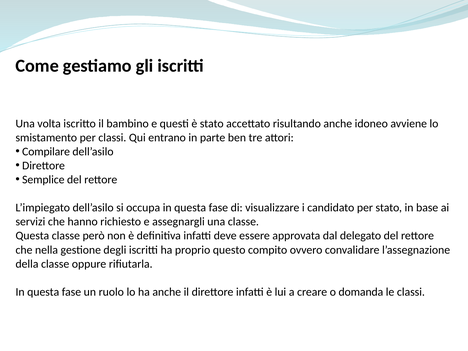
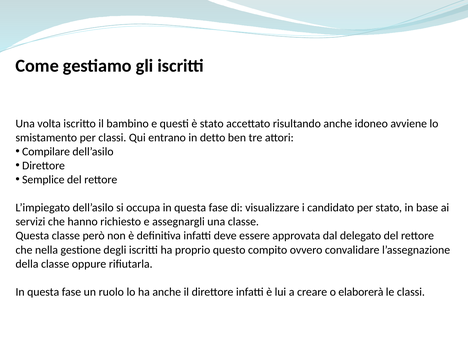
parte: parte -> detto
domanda: domanda -> elaborerà
